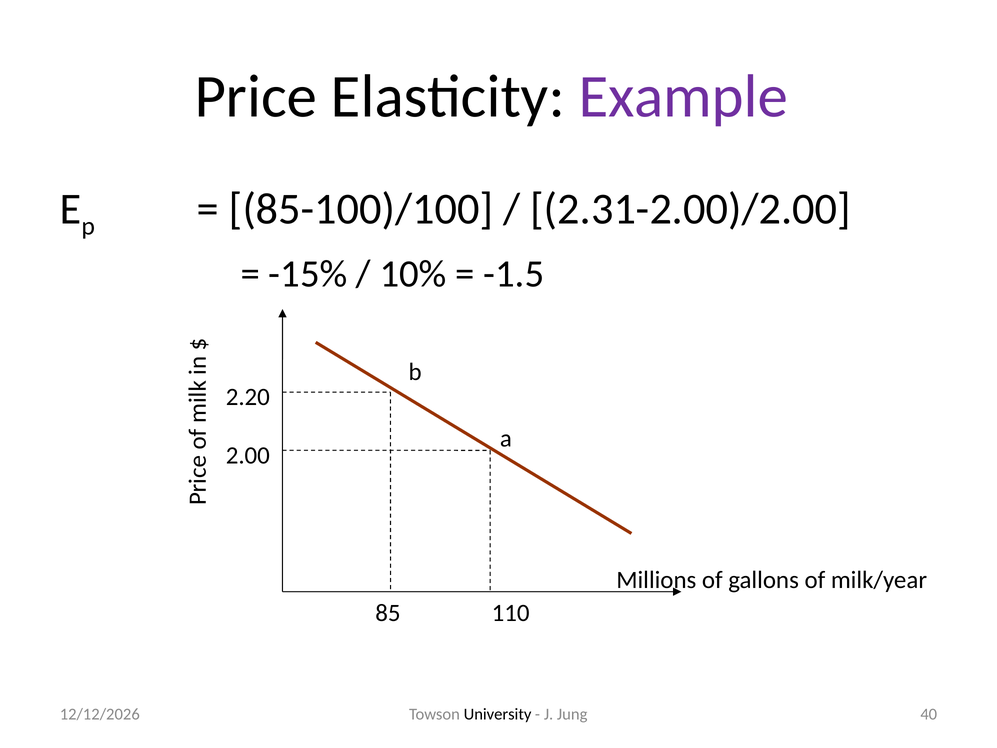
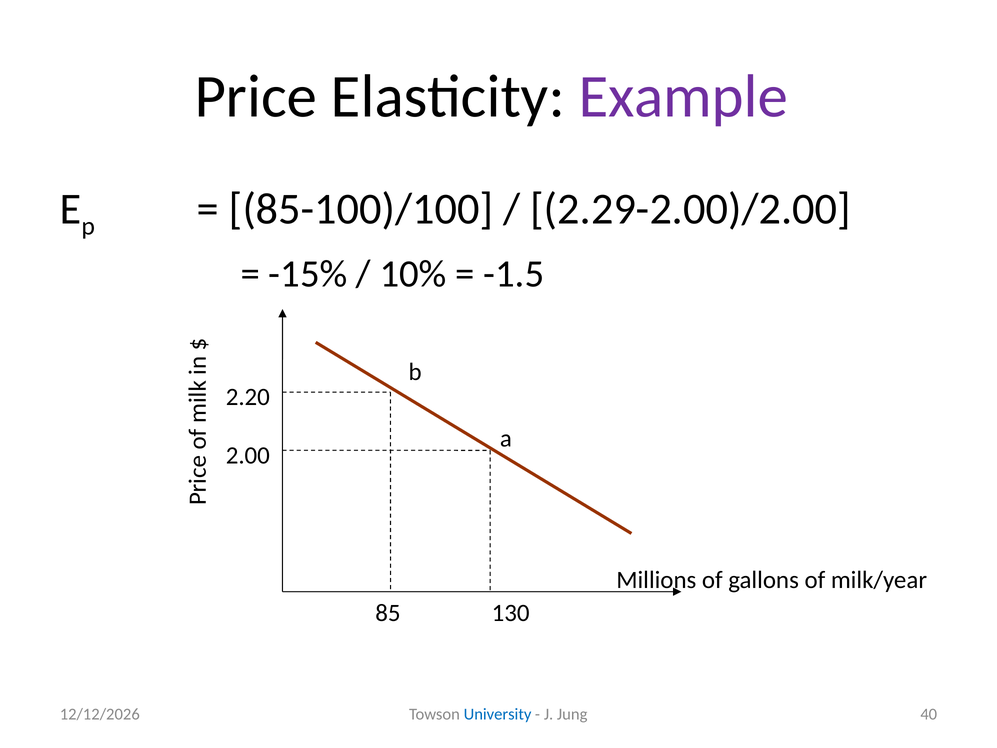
2.31-2.00)/2.00: 2.31-2.00)/2.00 -> 2.29-2.00)/2.00
110: 110 -> 130
University colour: black -> blue
